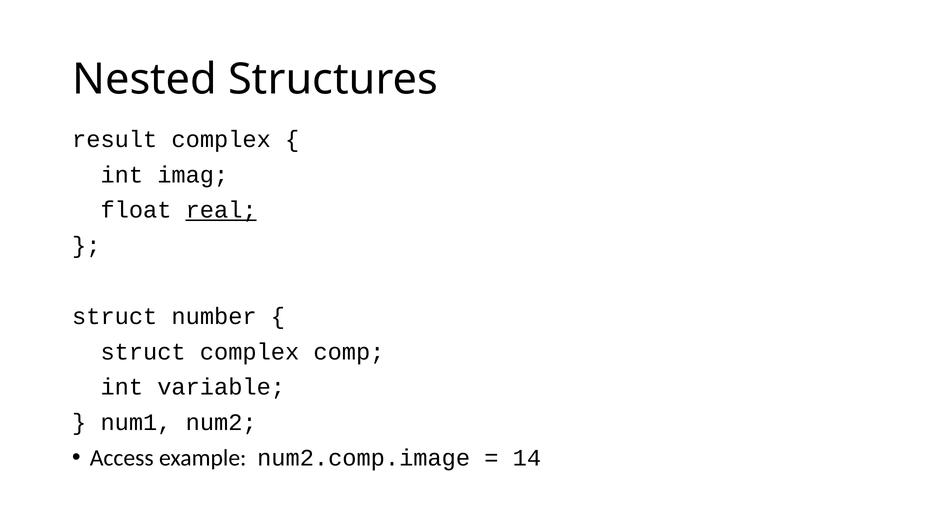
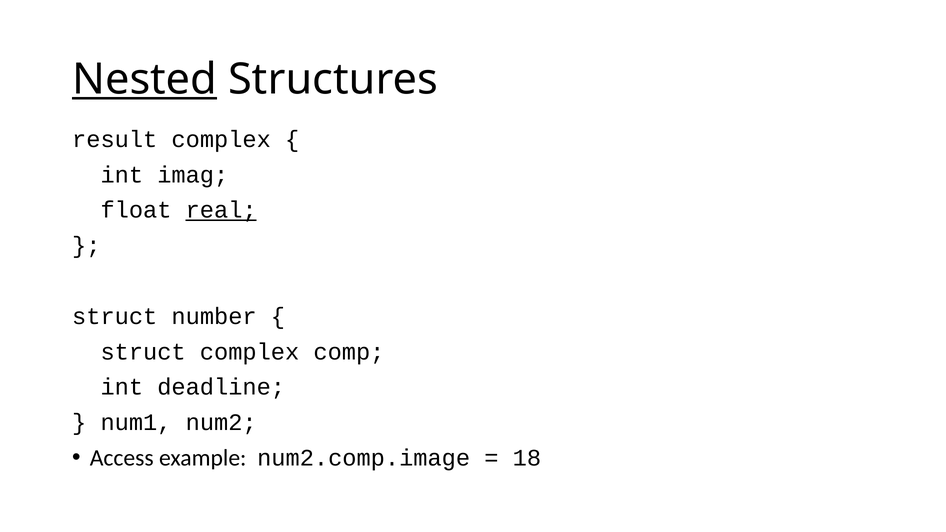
Nested underline: none -> present
variable: variable -> deadline
14: 14 -> 18
